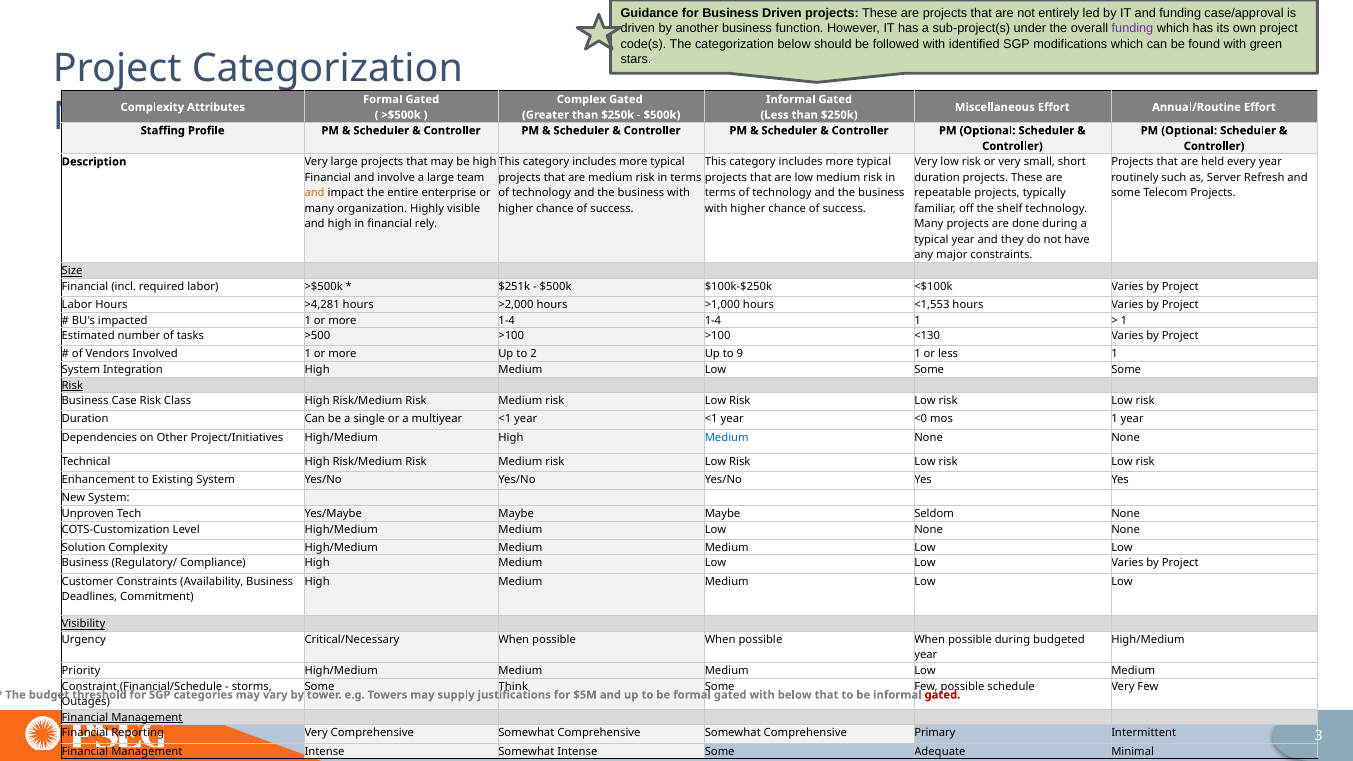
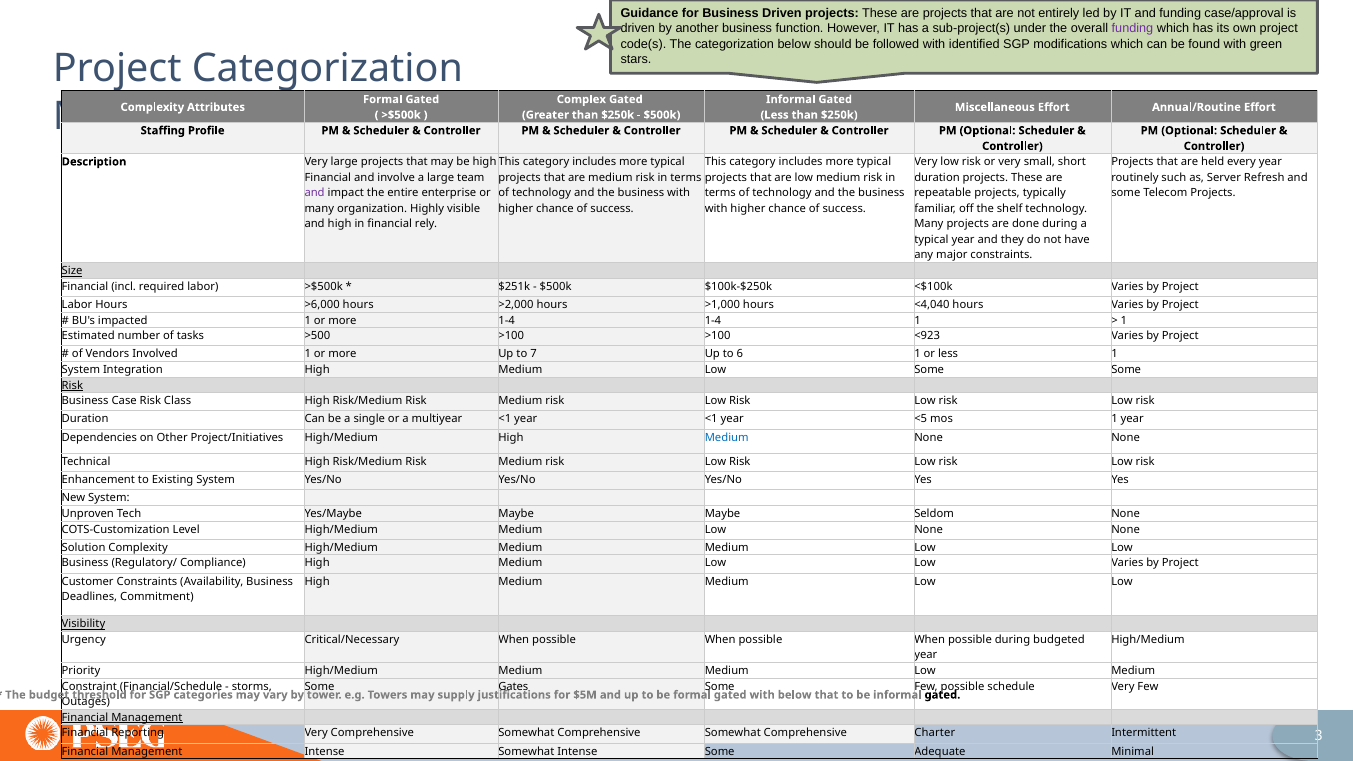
and at (315, 193) colour: orange -> purple
>4,281: >4,281 -> >6,000
<1,553: <1,553 -> <4,040
<130: <130 -> <923
2: 2 -> 7
9: 9 -> 6
<0: <0 -> <5
Think: Think -> Gates
gated at (942, 695) colour: red -> black
Primary: Primary -> Charter
